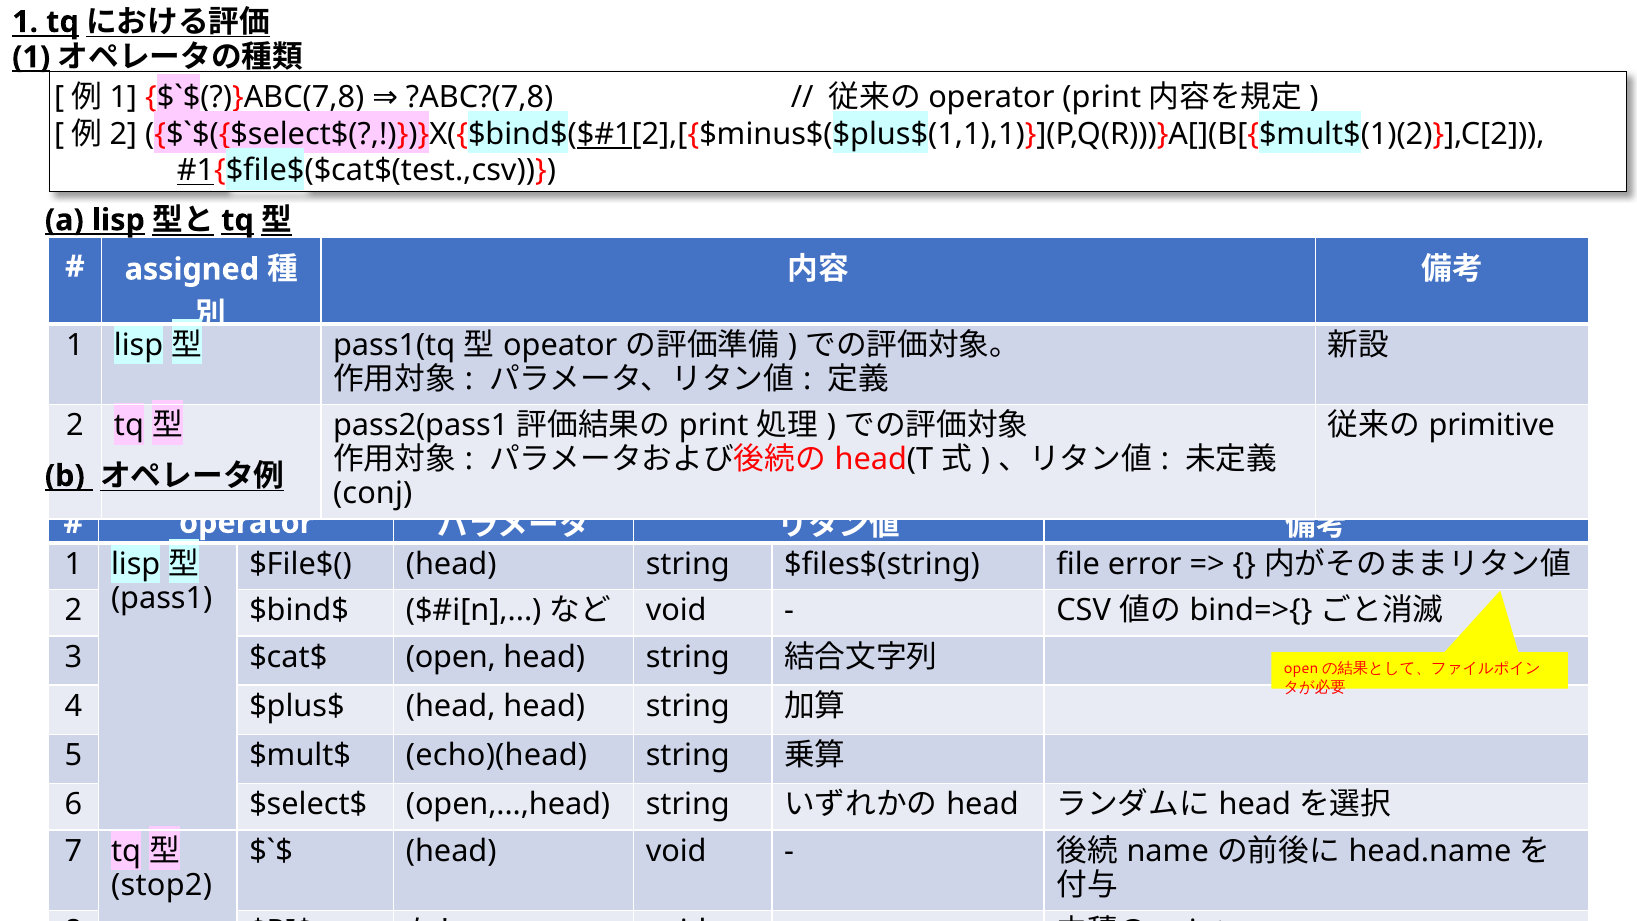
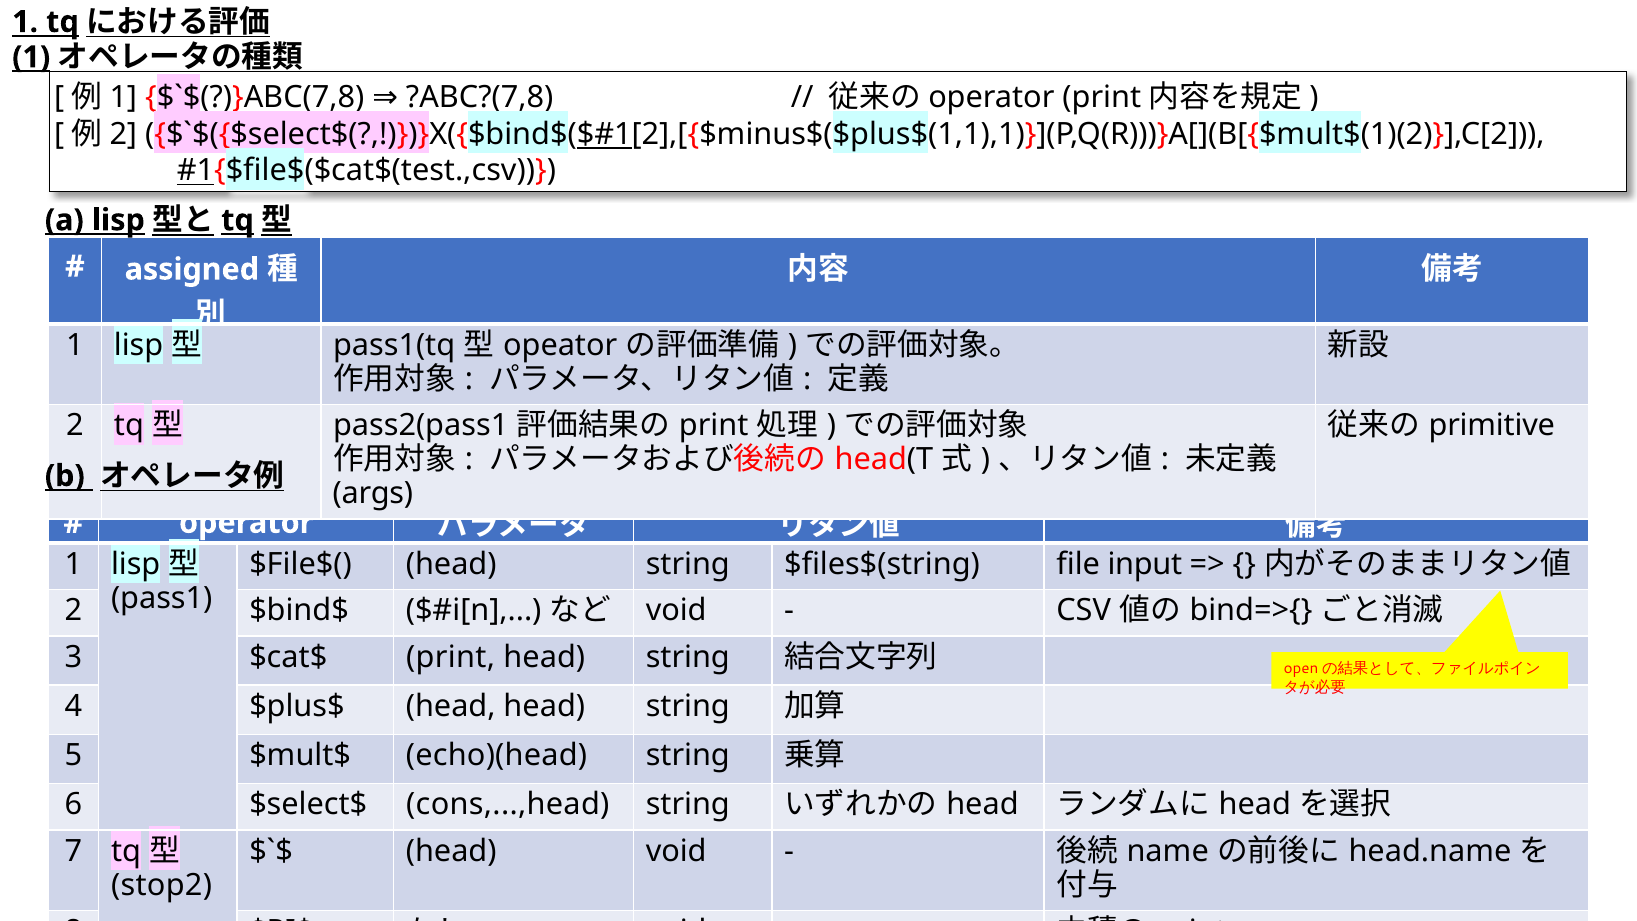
conj: conj -> args
error: error -> input
$cat$ open: open -> print
open,...,head: open,...,head -> cons,...,head
